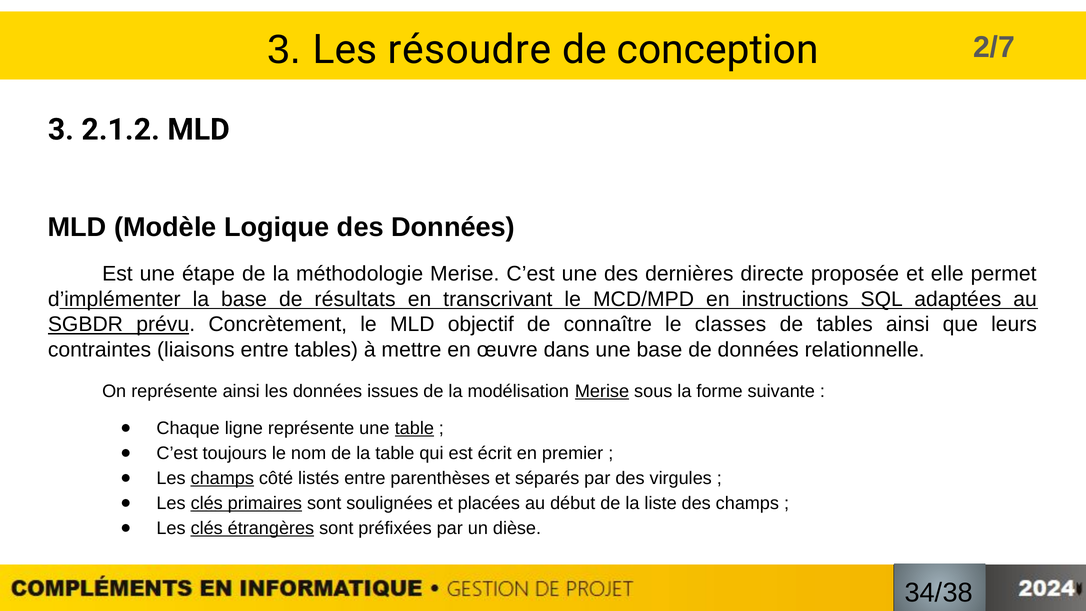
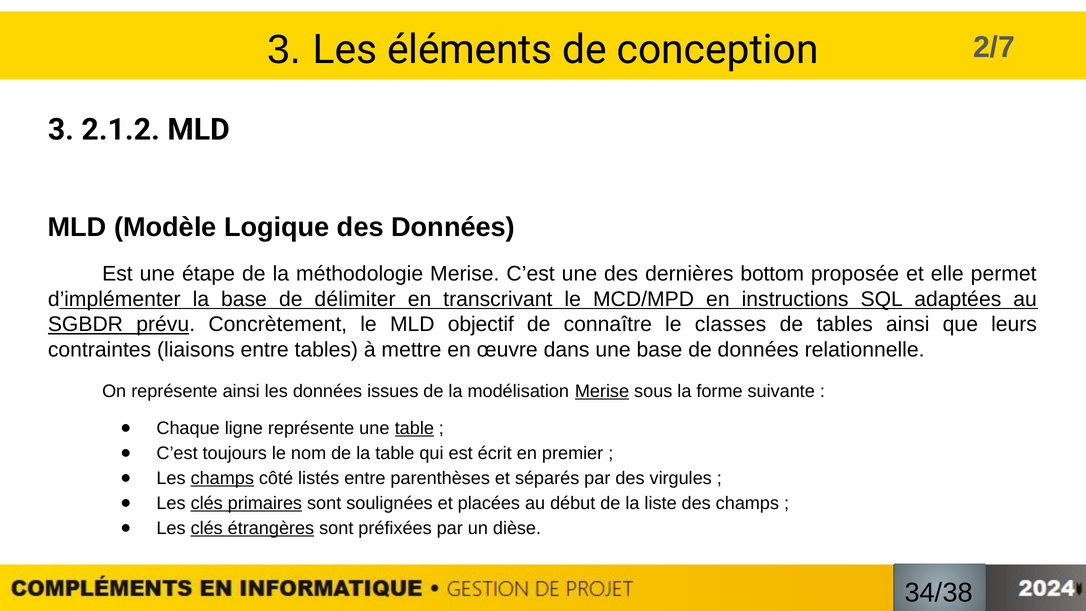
résoudre: résoudre -> éléments
directe: directe -> bottom
résultats: résultats -> délimiter
